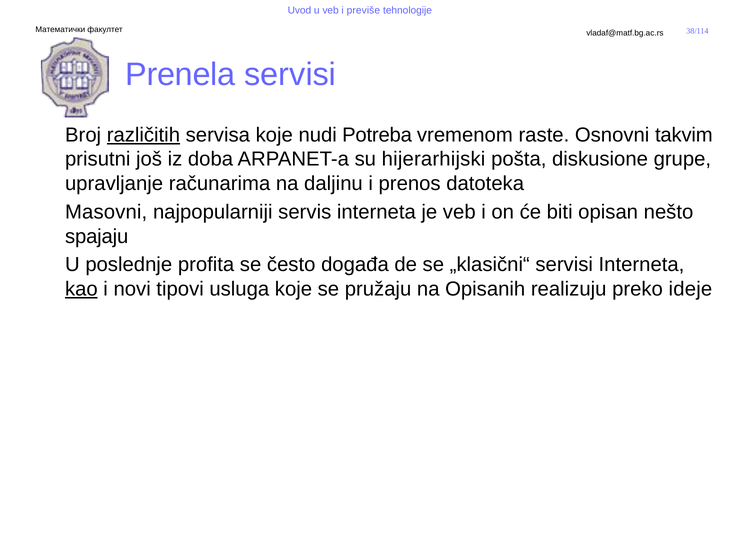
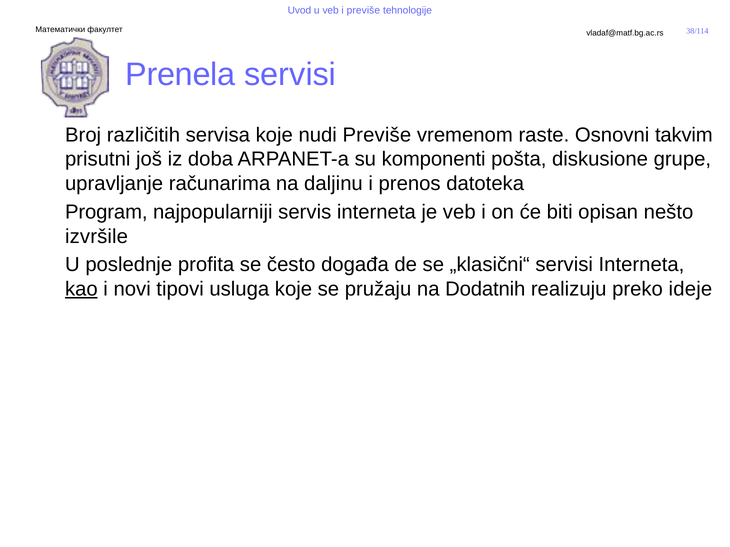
različitih underline: present -> none
nudi Potreba: Potreba -> Previše
hijerarhijski: hijerarhijski -> komponenti
Masovni: Masovni -> Program
spajaju: spajaju -> izvršile
Opisanih: Opisanih -> Dodatnih
